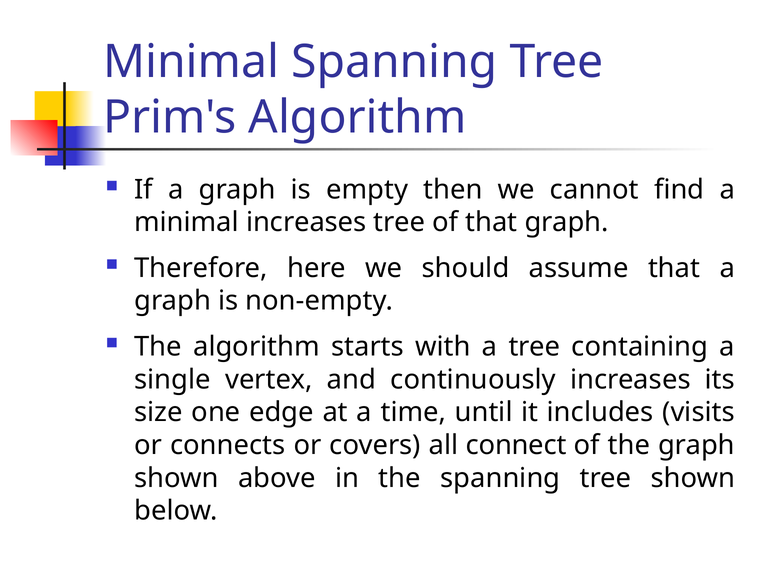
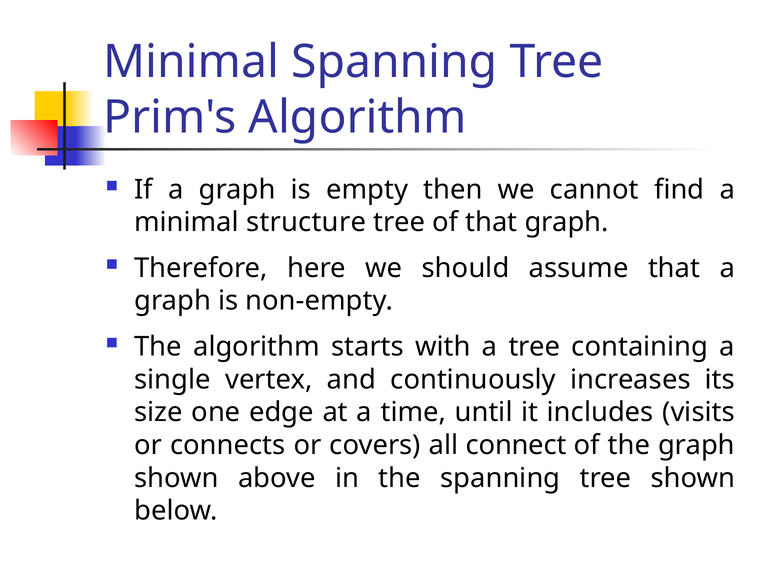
minimal increases: increases -> structure
